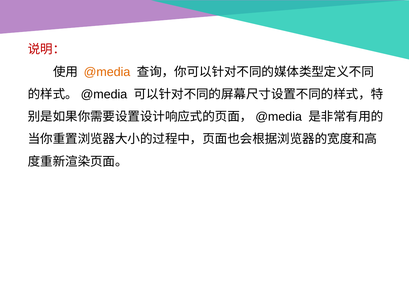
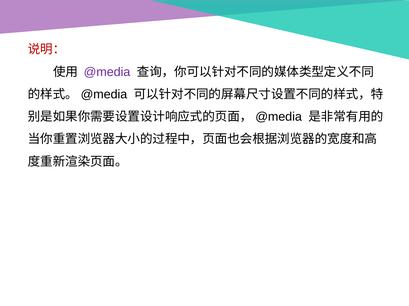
@media colour: orange -> purple
